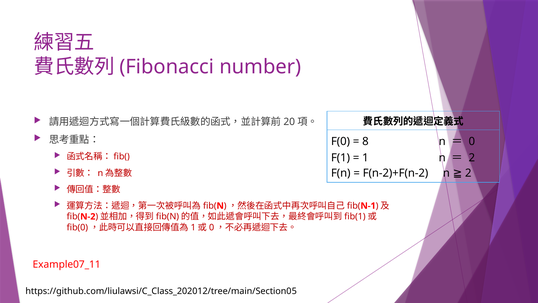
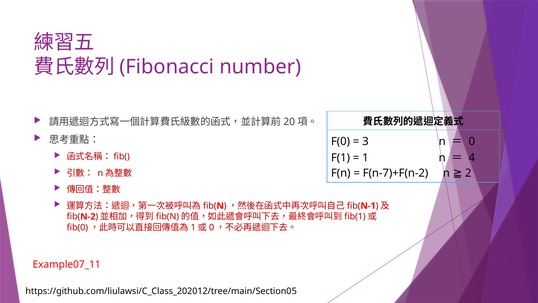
8: 8 -> 3
2 at (472, 158): 2 -> 4
F(n-2)+F(n-2: F(n-2)+F(n-2 -> F(n-7)+F(n-2
